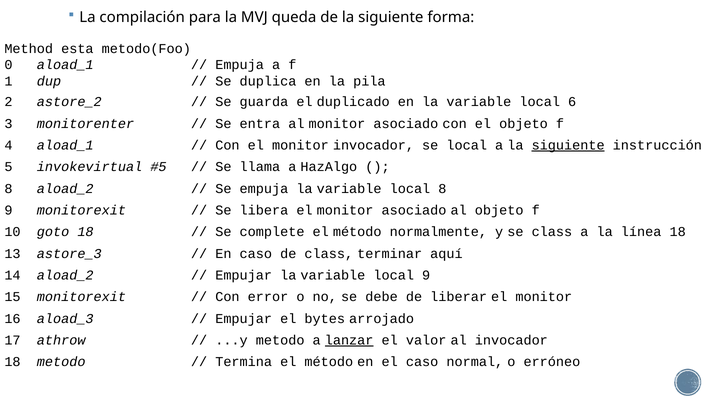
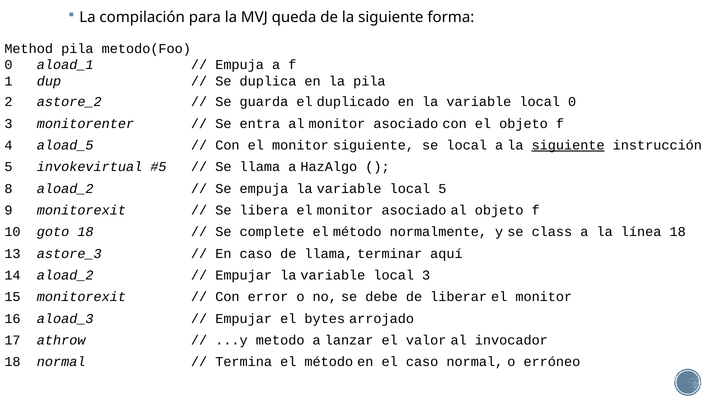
Method esta: esta -> pila
local 6: 6 -> 0
4 aload_1: aload_1 -> aload_5
monitor invocador: invocador -> siguiente
local 8: 8 -> 5
de class: class -> llama
local 9: 9 -> 3
lanzar underline: present -> none
18 metodo: metodo -> normal
